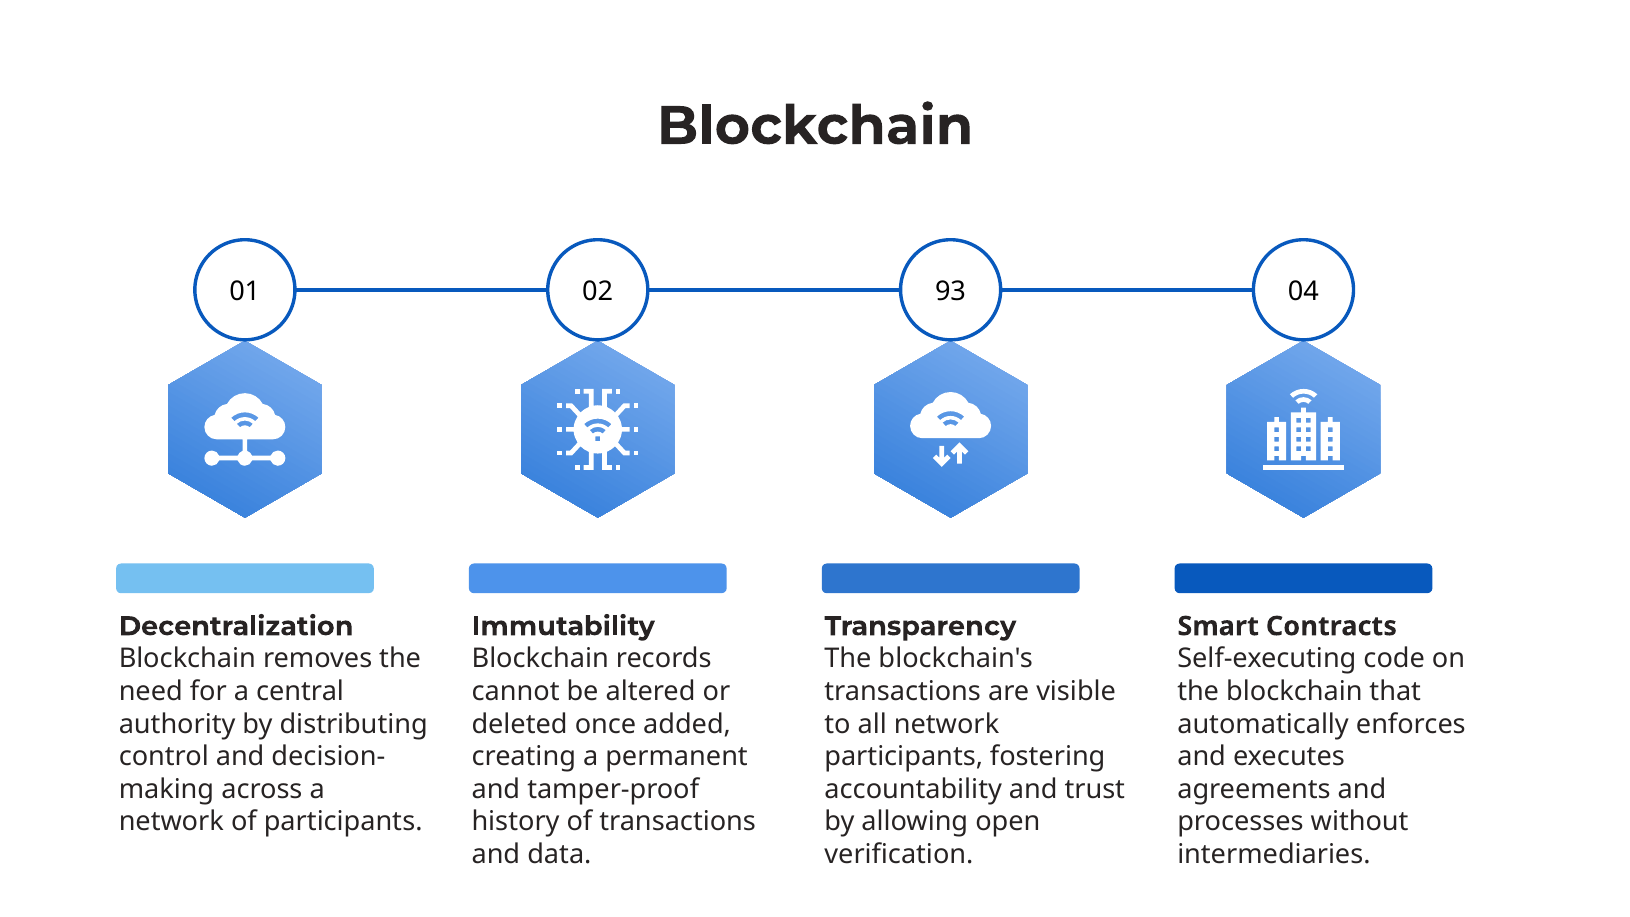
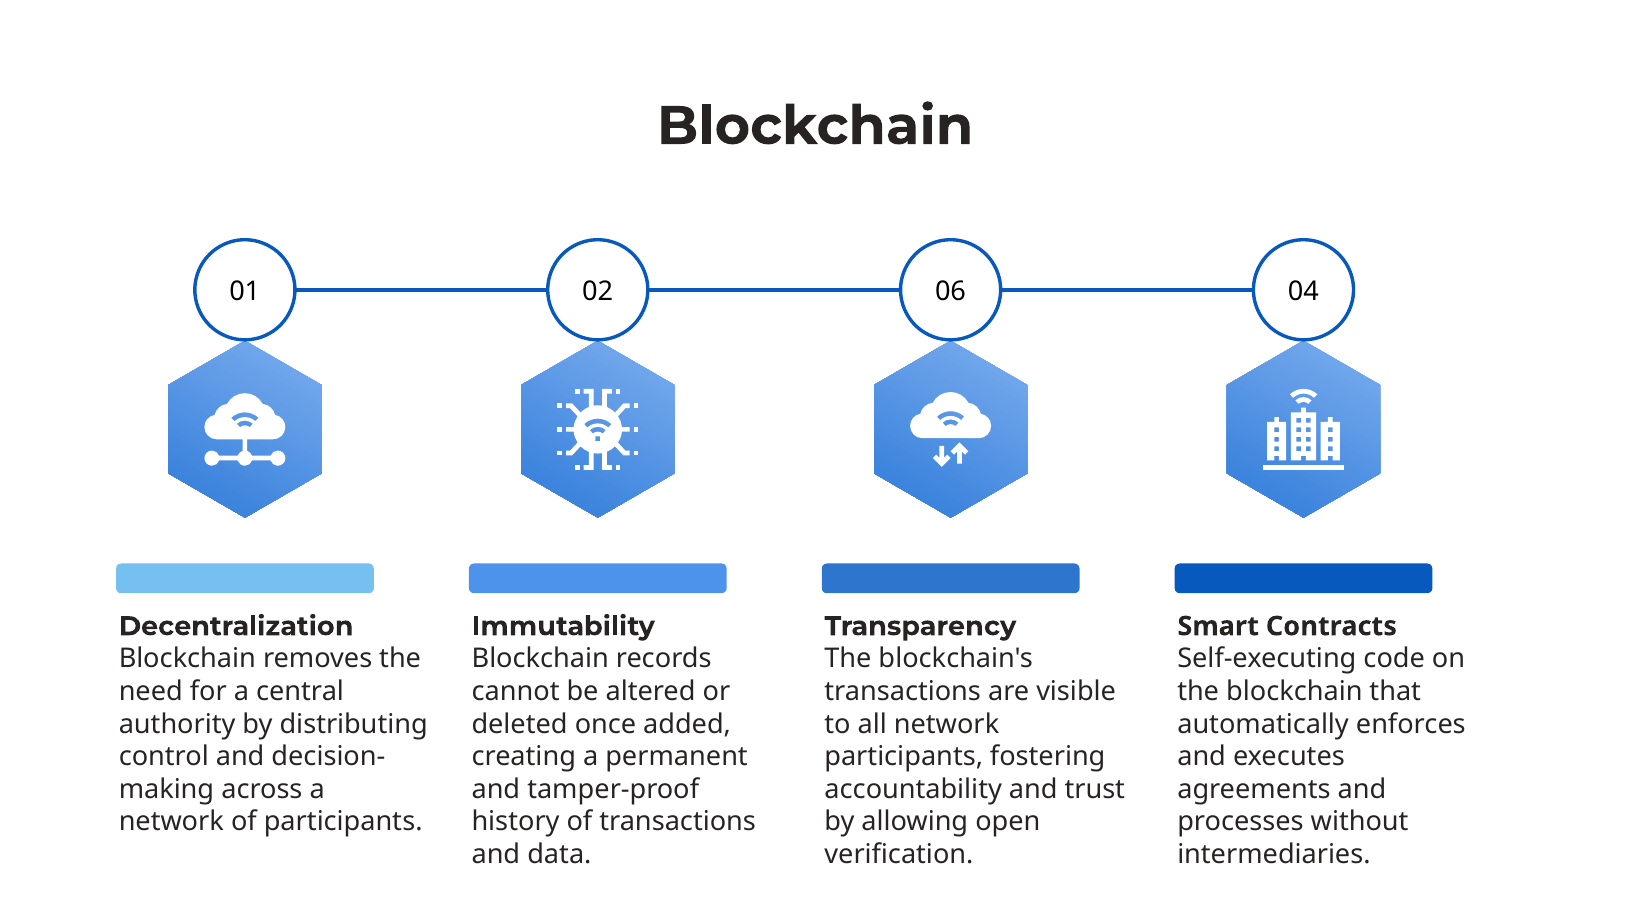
93: 93 -> 06
